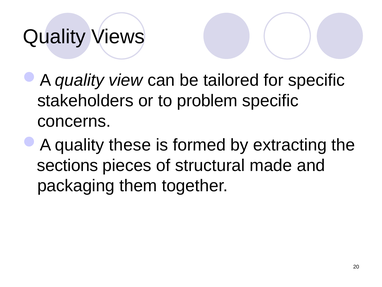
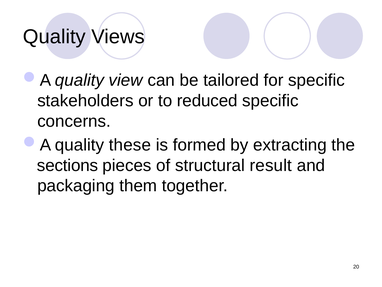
problem: problem -> reduced
made: made -> result
